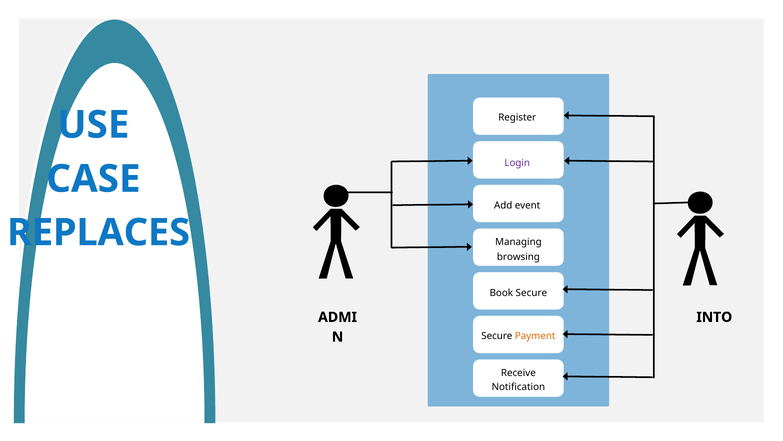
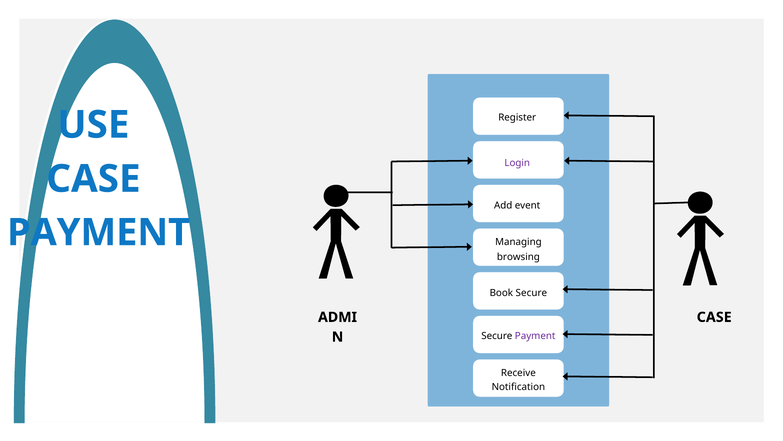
REPLACES at (99, 232): REPLACES -> PAYMENT
INTO at (714, 317): INTO -> CASE
Payment at (535, 336) colour: orange -> purple
